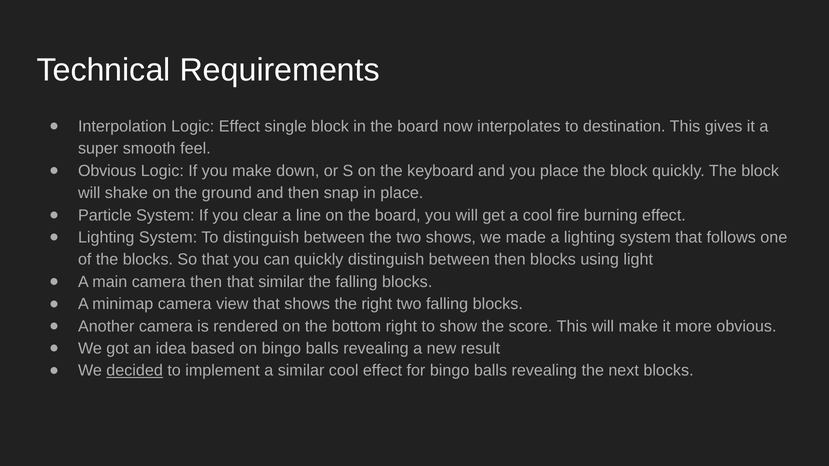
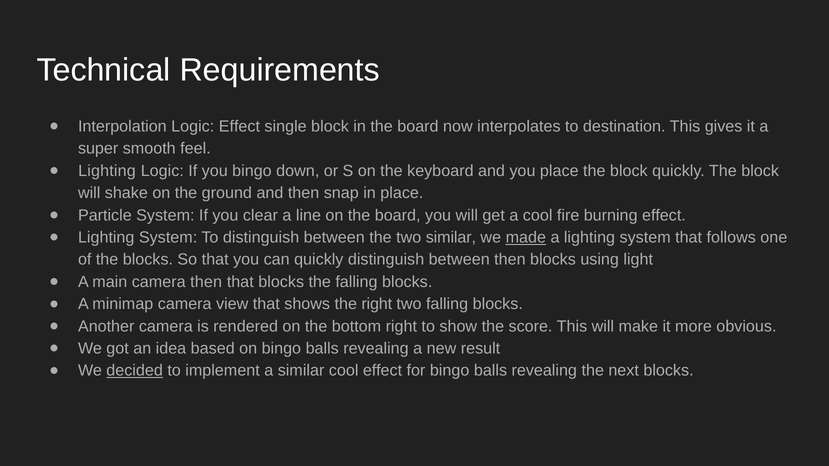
Obvious at (107, 171): Obvious -> Lighting
you make: make -> bingo
two shows: shows -> similar
made underline: none -> present
that similar: similar -> blocks
